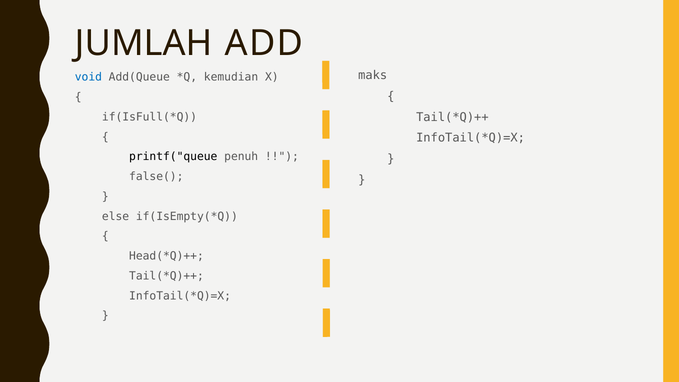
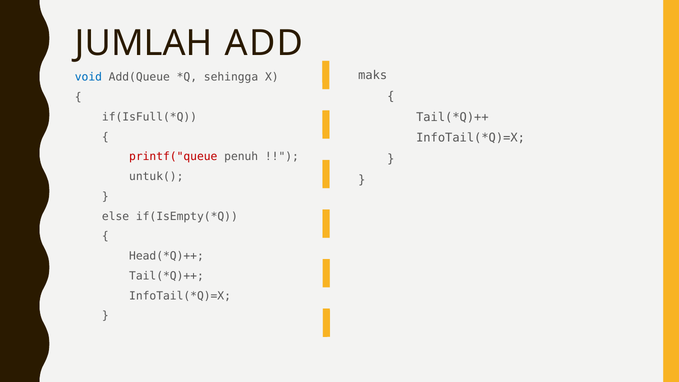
kemudian: kemudian -> sehingga
printf("queue colour: black -> red
false(: false( -> untuk(
